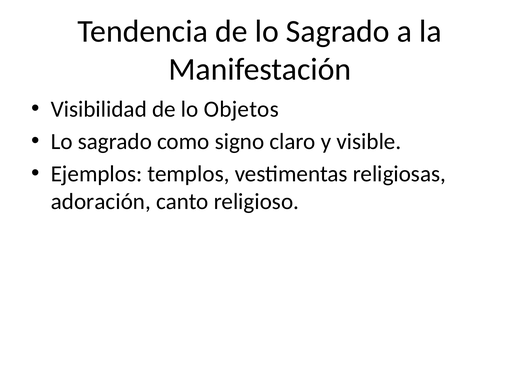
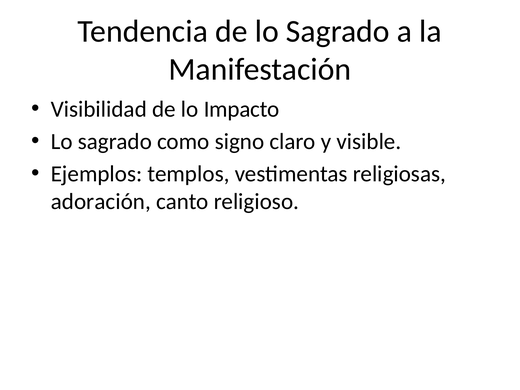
Objetos: Objetos -> Impacto
